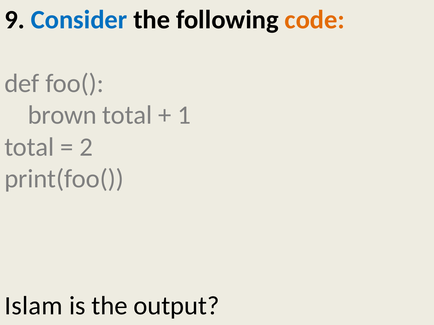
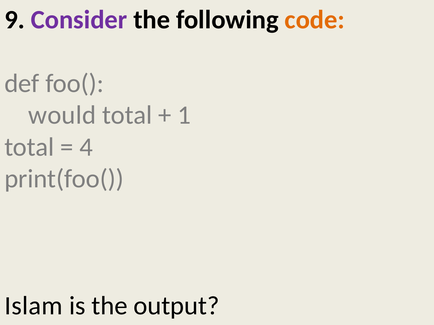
Consider colour: blue -> purple
brown: brown -> would
2: 2 -> 4
